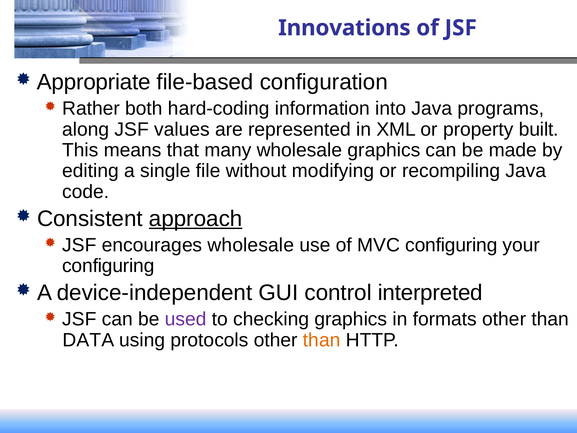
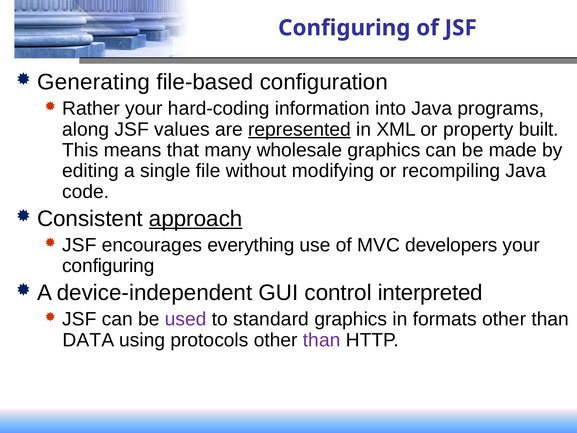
Innovations at (344, 28): Innovations -> Configuring
Appropriate: Appropriate -> Generating
Rather both: both -> your
represented underline: none -> present
encourages wholesale: wholesale -> everything
MVC configuring: configuring -> developers
checking: checking -> standard
than at (322, 340) colour: orange -> purple
